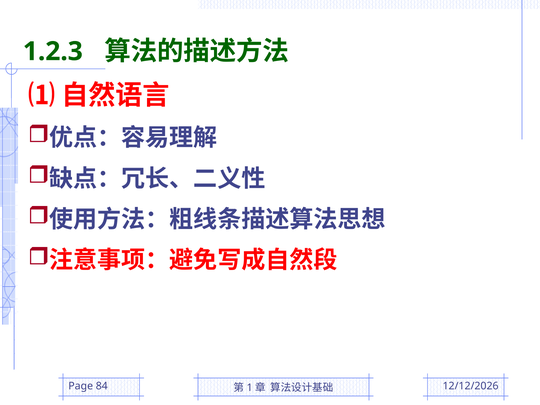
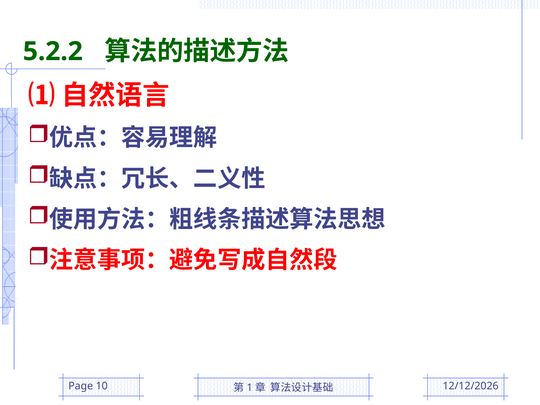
1.2.3: 1.2.3 -> 5.2.2
84: 84 -> 10
